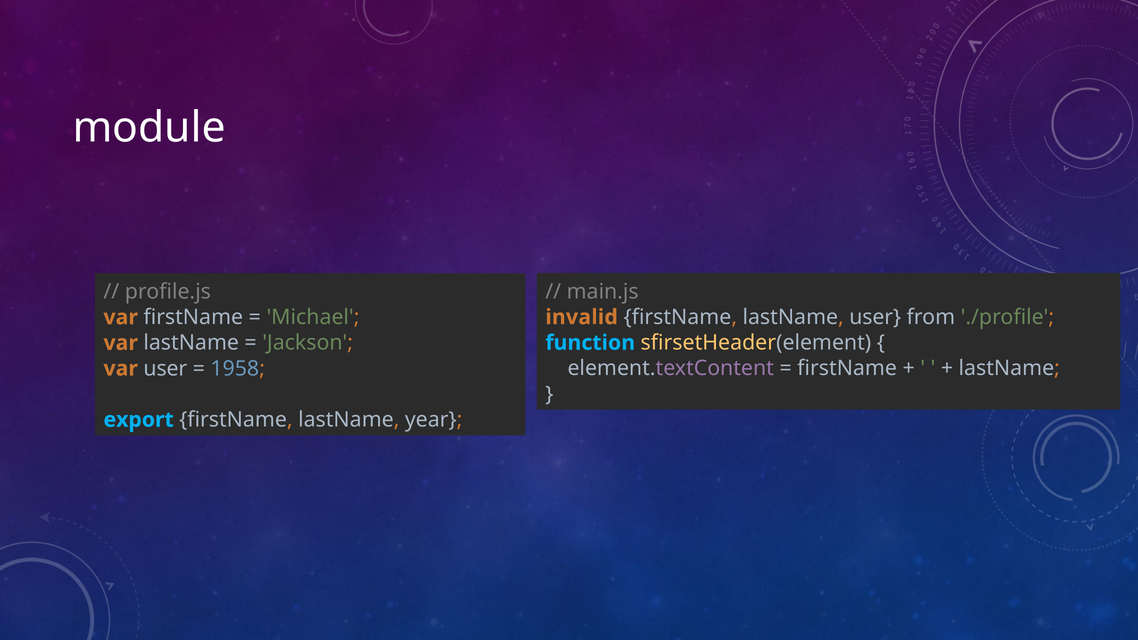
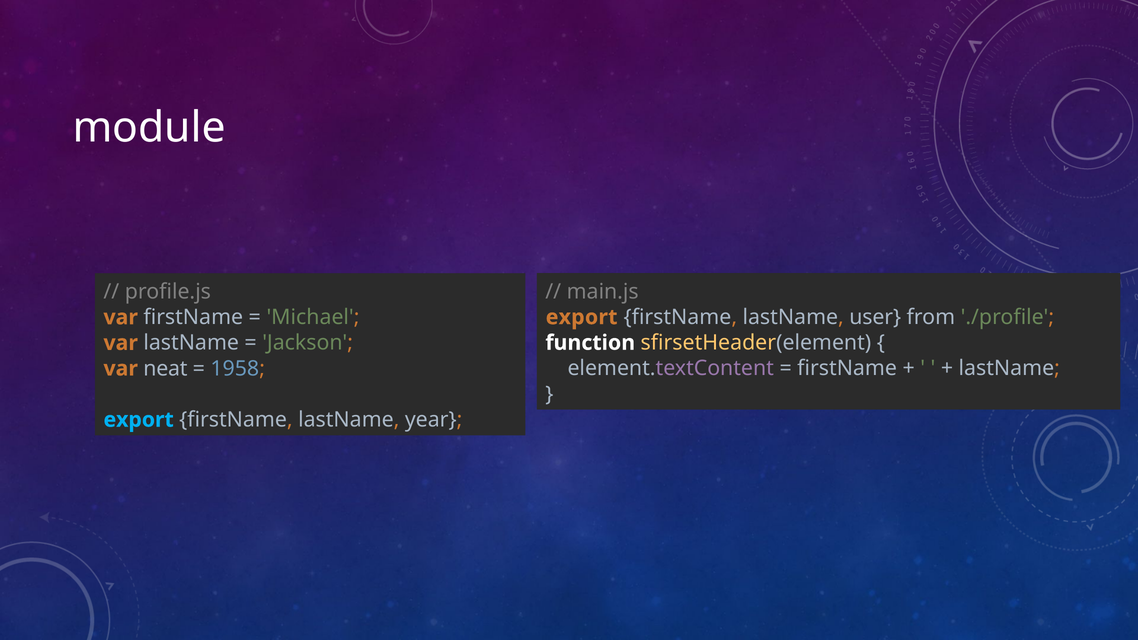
invalid at (582, 317): invalid -> export
function colour: light blue -> white
var user: user -> neat
